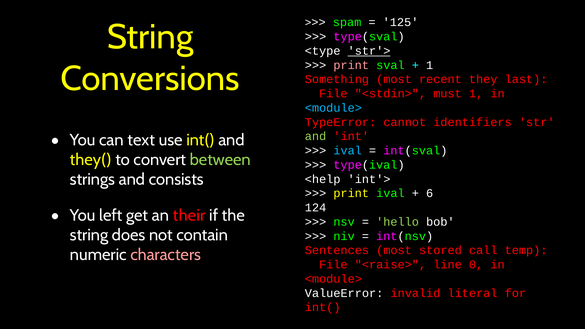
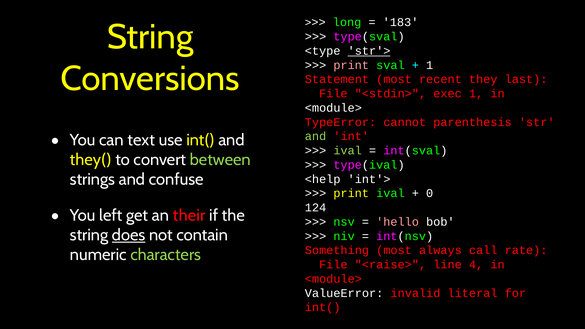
spam: spam -> long
125: 125 -> 183
Something: Something -> Statement
must: must -> exec
<module> at (333, 108) colour: light blue -> white
identifiers: identifiers -> parenthesis
ival at (348, 151) colour: light blue -> light green
consists: consists -> confuse
6: 6 -> 0
hello colour: light green -> pink
does underline: none -> present
Sentences: Sentences -> Something
stored: stored -> always
temp: temp -> rate
characters colour: pink -> light green
0: 0 -> 4
